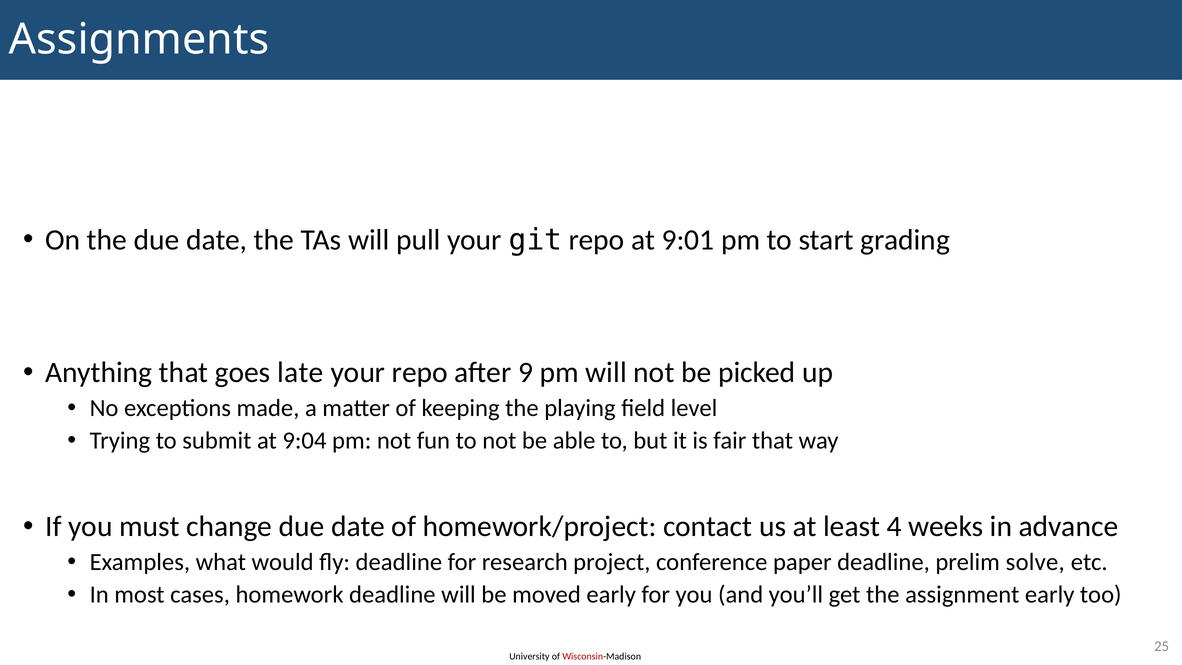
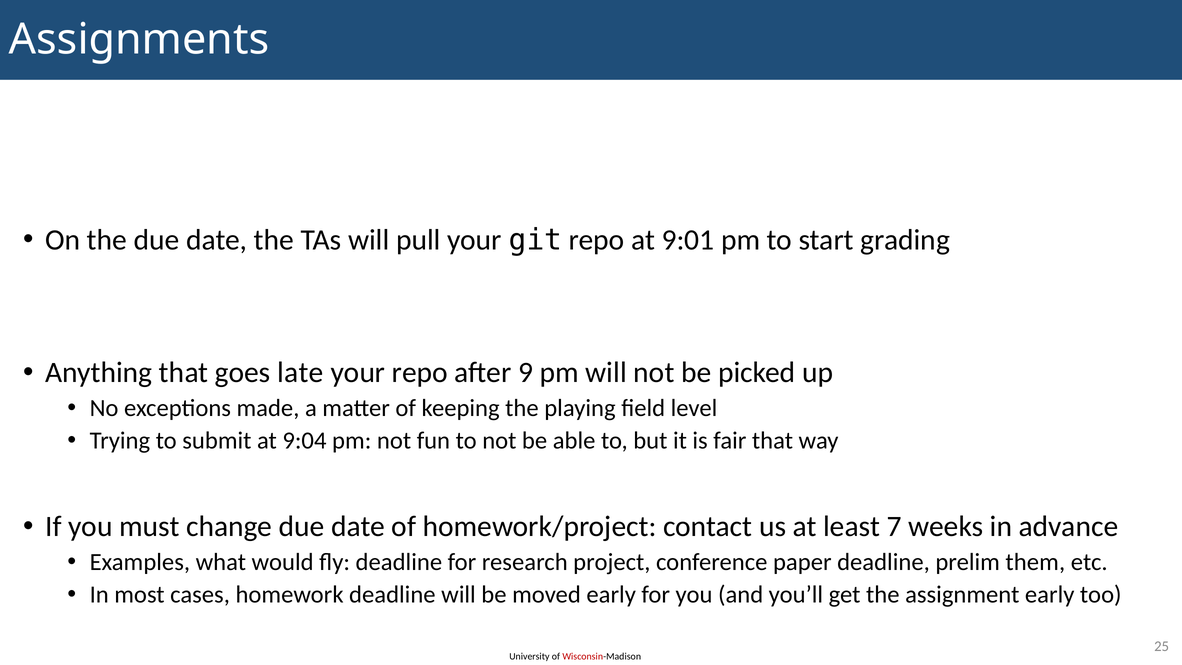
4: 4 -> 7
solve: solve -> them
